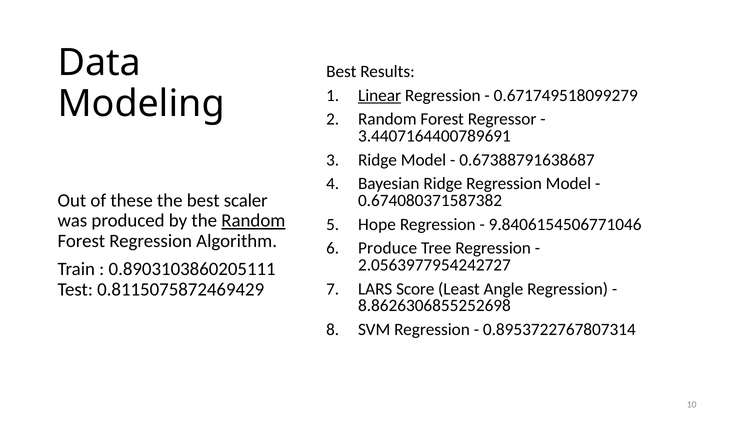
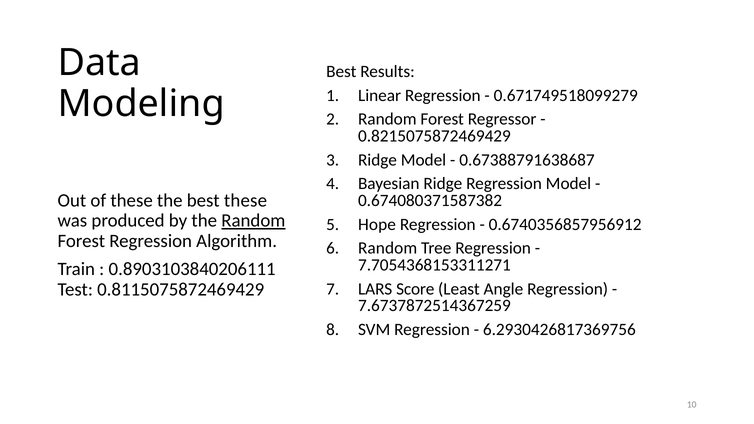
Linear underline: present -> none
3.4407164400789691: 3.4407164400789691 -> 0.8215075872469429
best scaler: scaler -> these
9.8406154506771046: 9.8406154506771046 -> 0.6740356857956912
Produce at (388, 248): Produce -> Random
2.0563977954242727: 2.0563977954242727 -> 7.7054368153311271
0.8903103860205111: 0.8903103860205111 -> 0.8903103840206111
8.8626306855252698: 8.8626306855252698 -> 7.6737872514367259
0.8953722767807314: 0.8953722767807314 -> 6.2930426817369756
